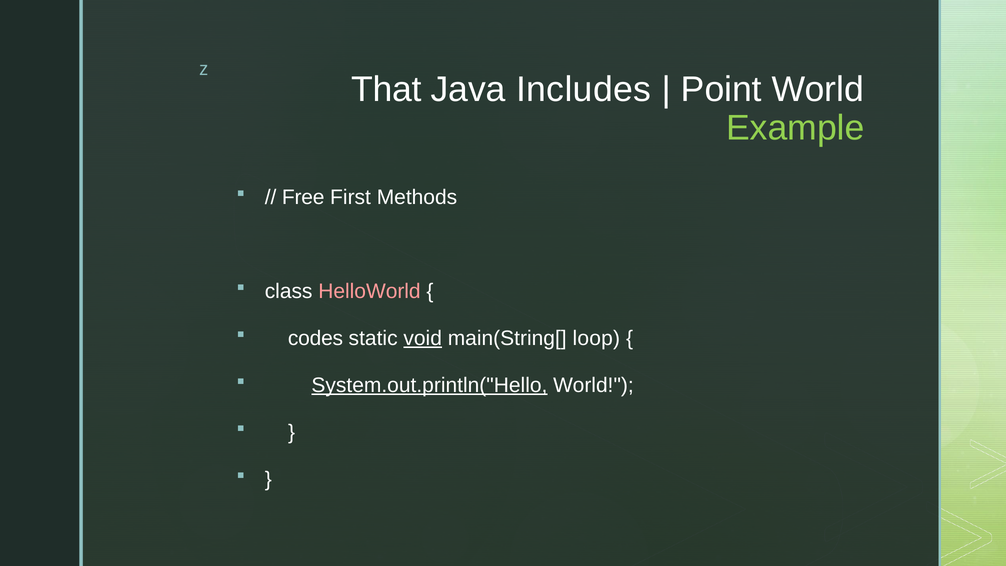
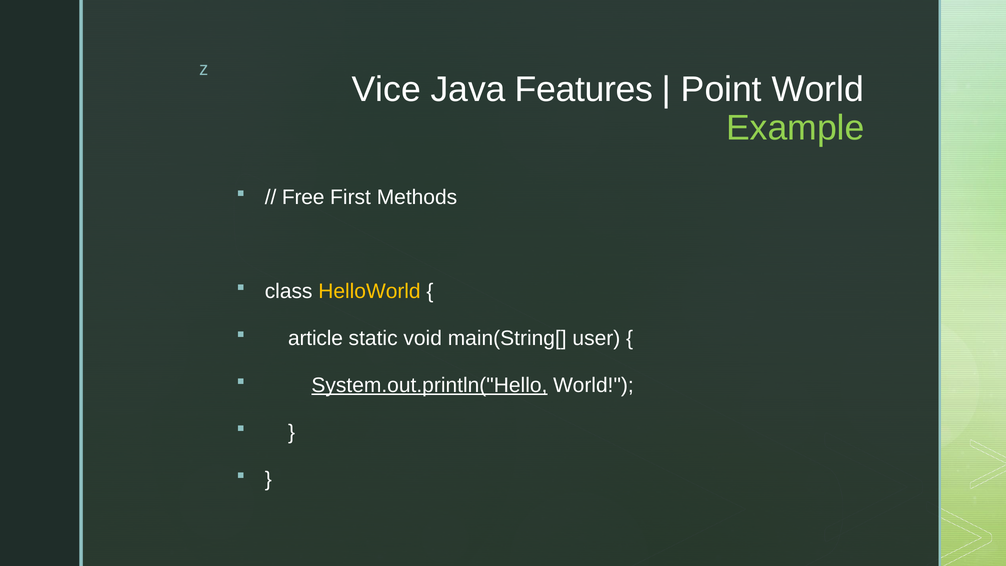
That: That -> Vice
Includes: Includes -> Features
HelloWorld colour: pink -> yellow
codes: codes -> article
void underline: present -> none
loop: loop -> user
